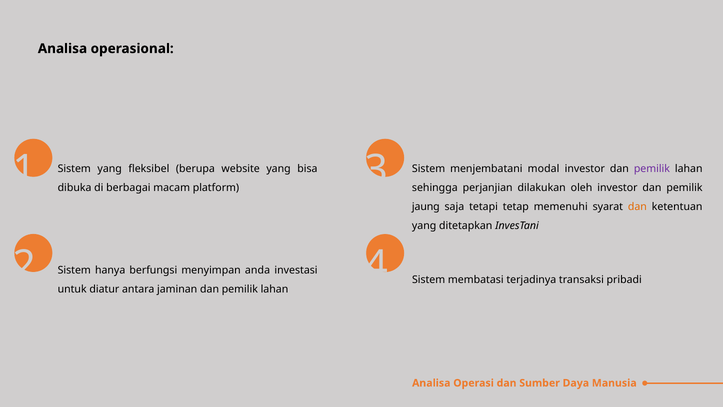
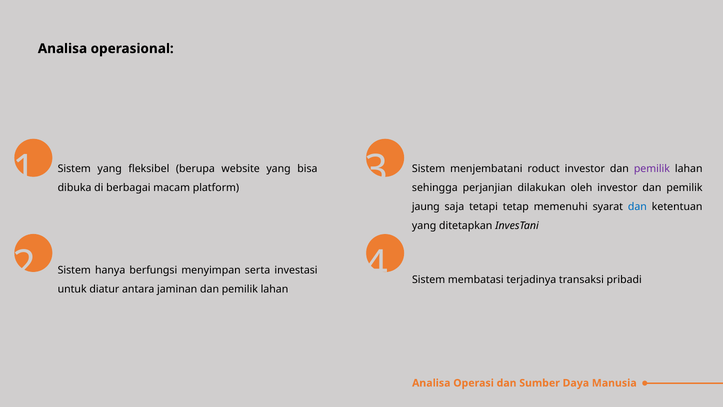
modal: modal -> roduct
dan at (637, 207) colour: orange -> blue
anda: anda -> serta
